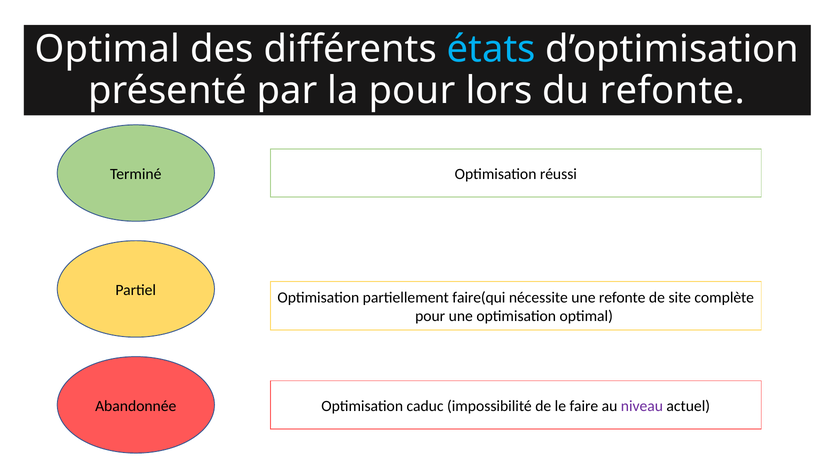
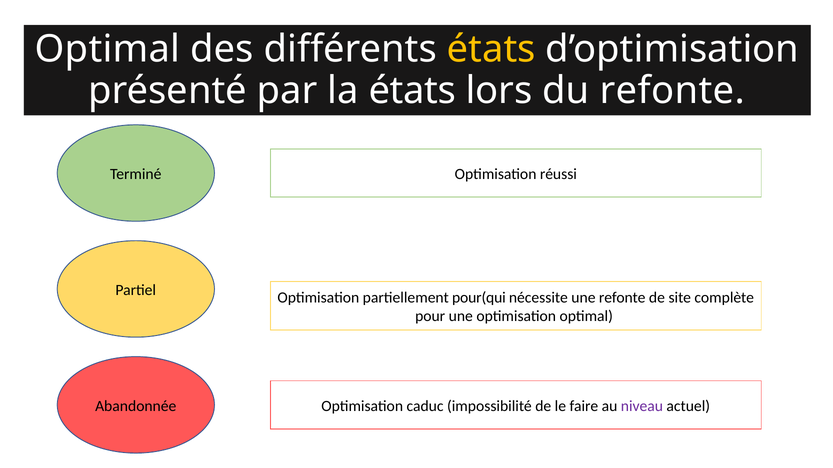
états at (491, 49) colour: light blue -> yellow
la pour: pour -> états
faire(qui: faire(qui -> pour(qui
